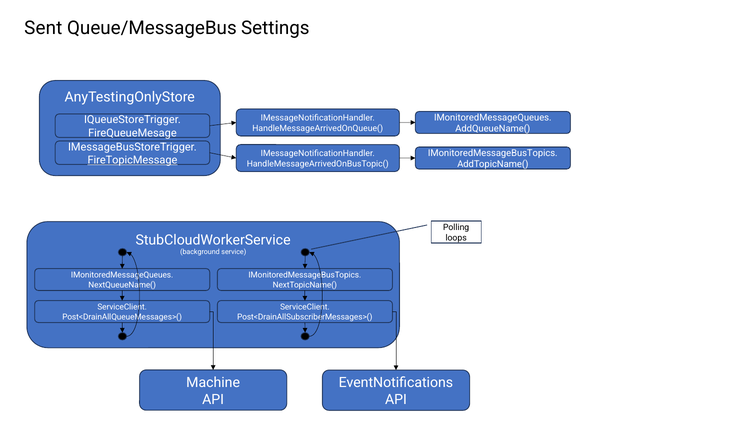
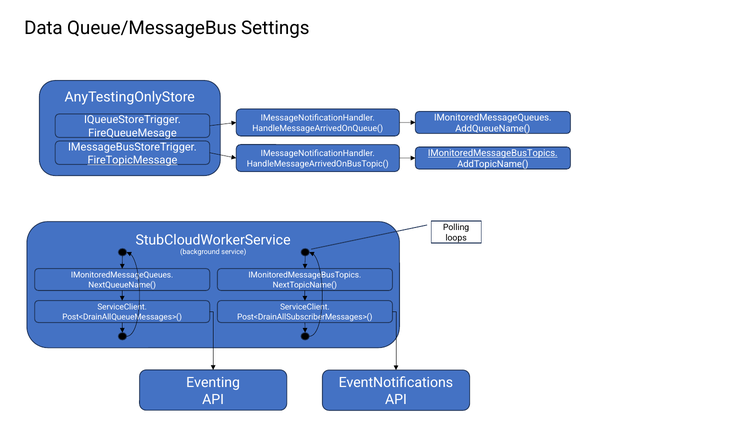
Sent: Sent -> Data
IMonitoredMessageBusTopics at (493, 153) underline: none -> present
Machine: Machine -> Eventing
